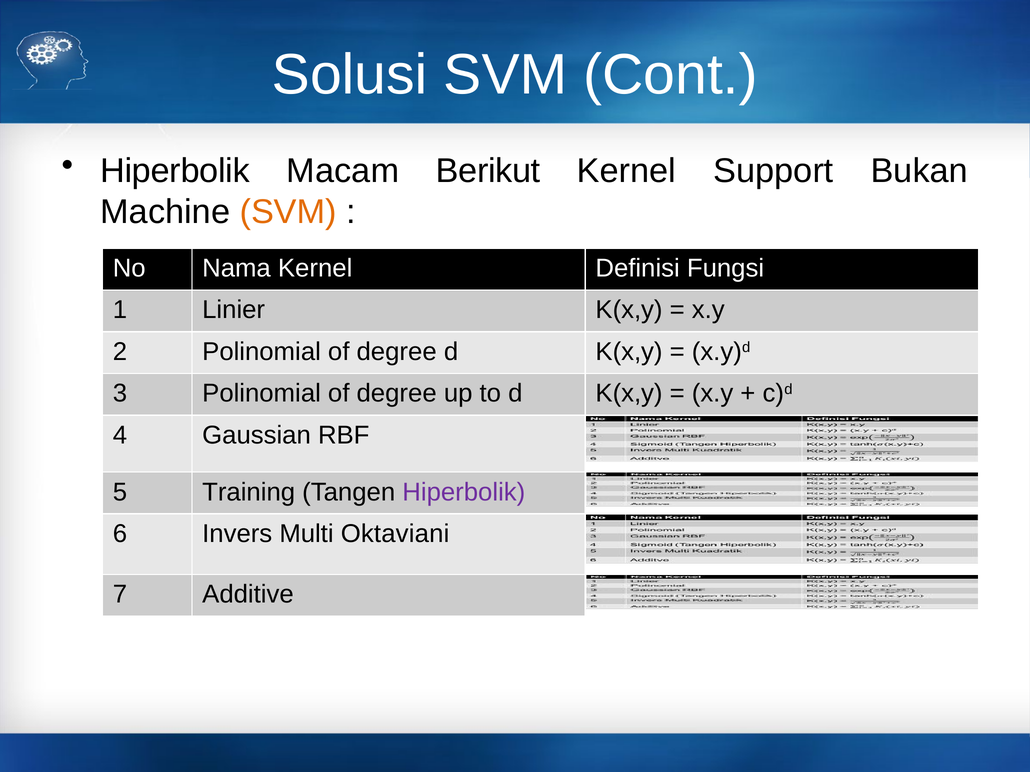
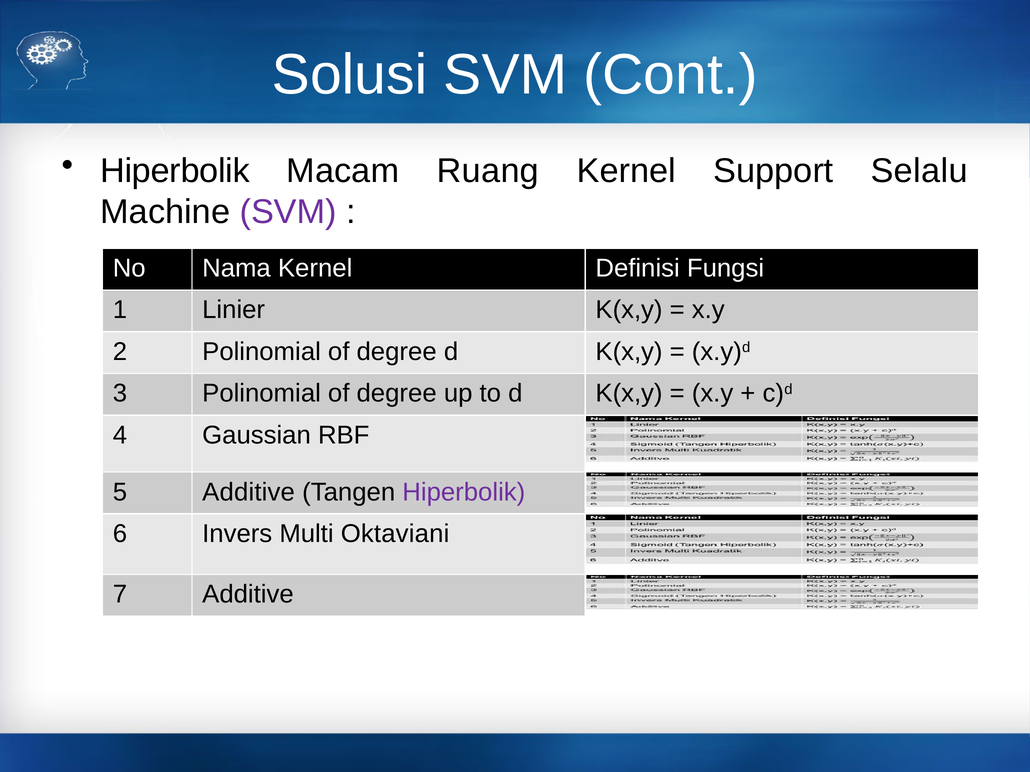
Berikut: Berikut -> Ruang
Bukan: Bukan -> Selalu
SVM at (288, 212) colour: orange -> purple
5 Training: Training -> Additive
